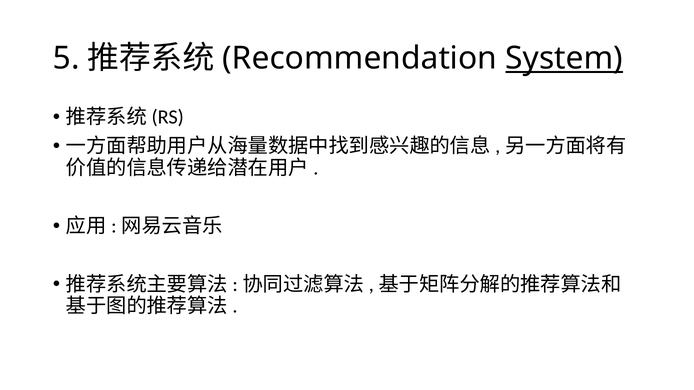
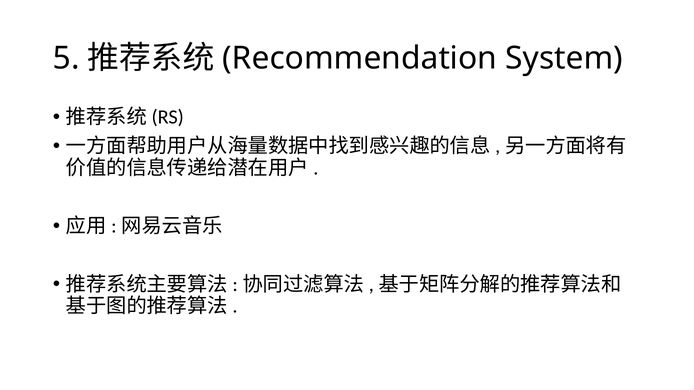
System underline: present -> none
